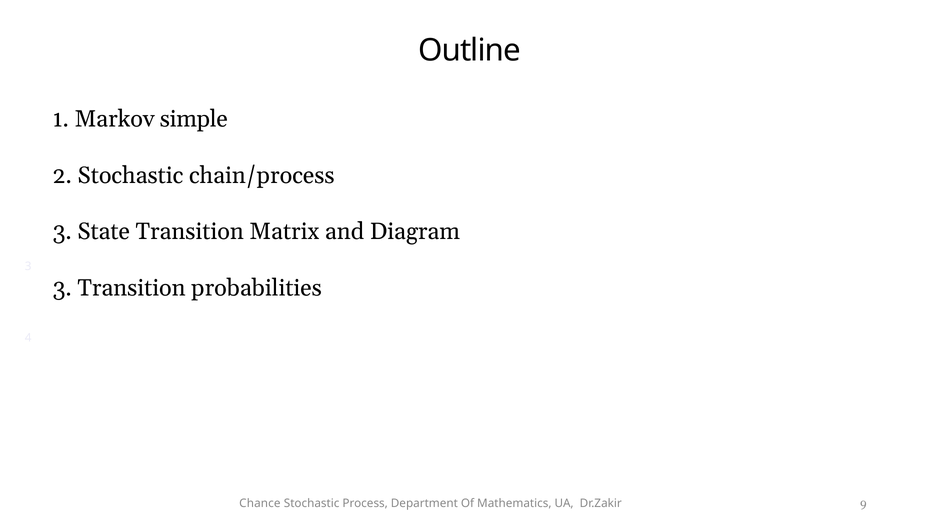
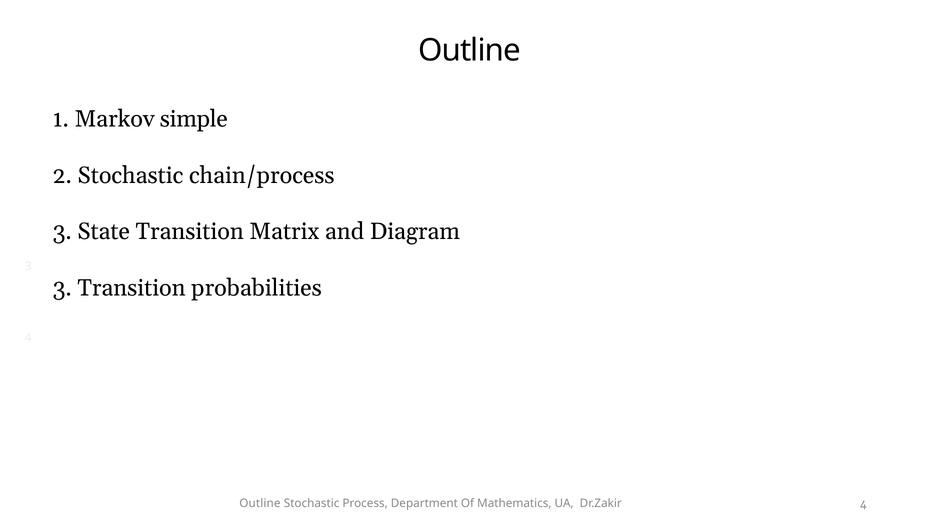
Chance at (260, 503): Chance -> Outline
Dr.Zakir 9: 9 -> 4
